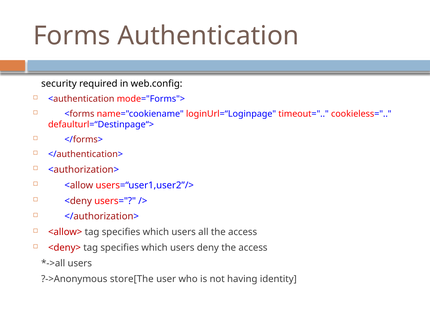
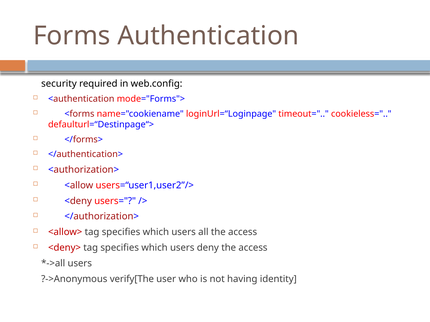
store[The: store[The -> verify[The
